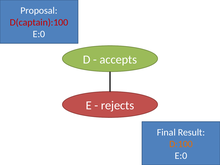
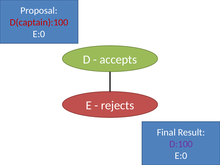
D:100 colour: orange -> purple
